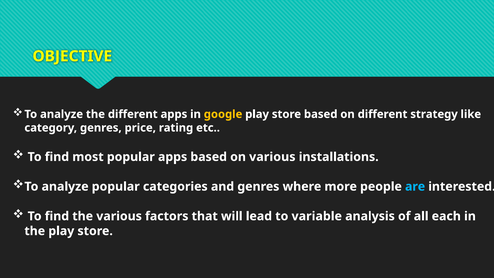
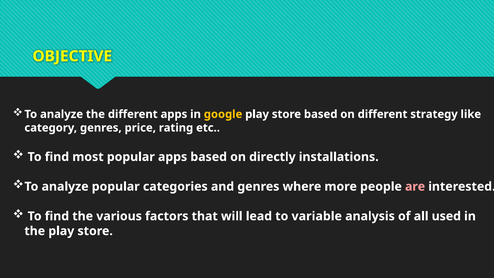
on various: various -> directly
are colour: light blue -> pink
each: each -> used
